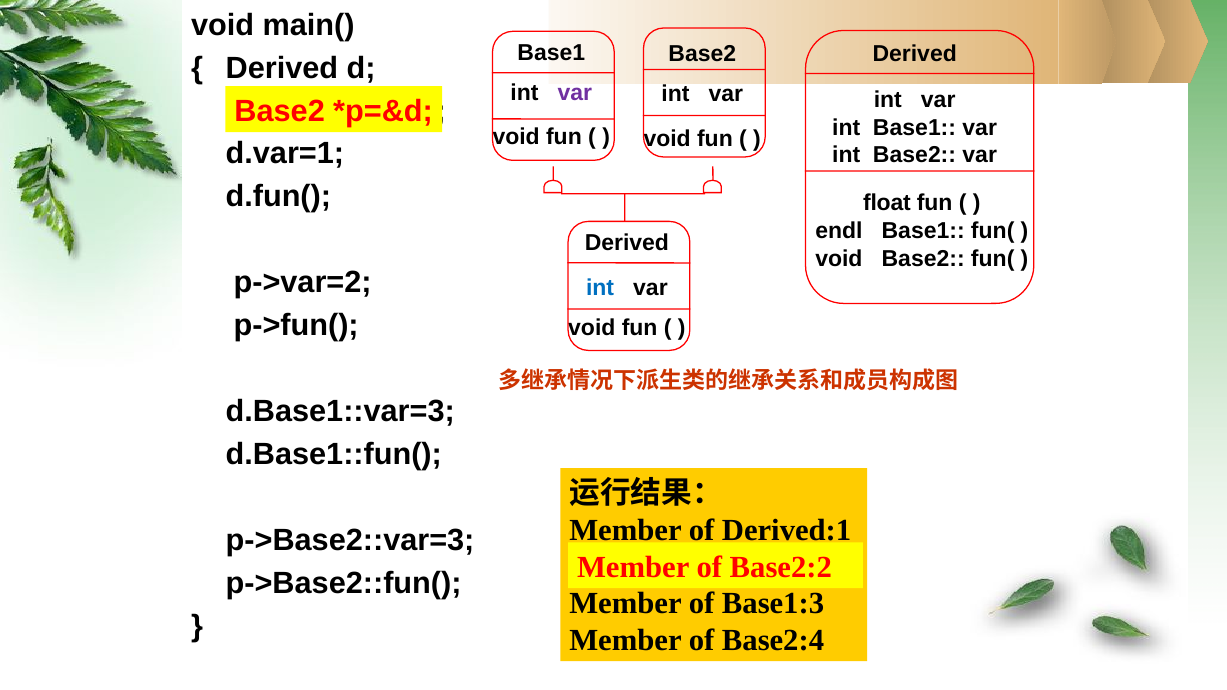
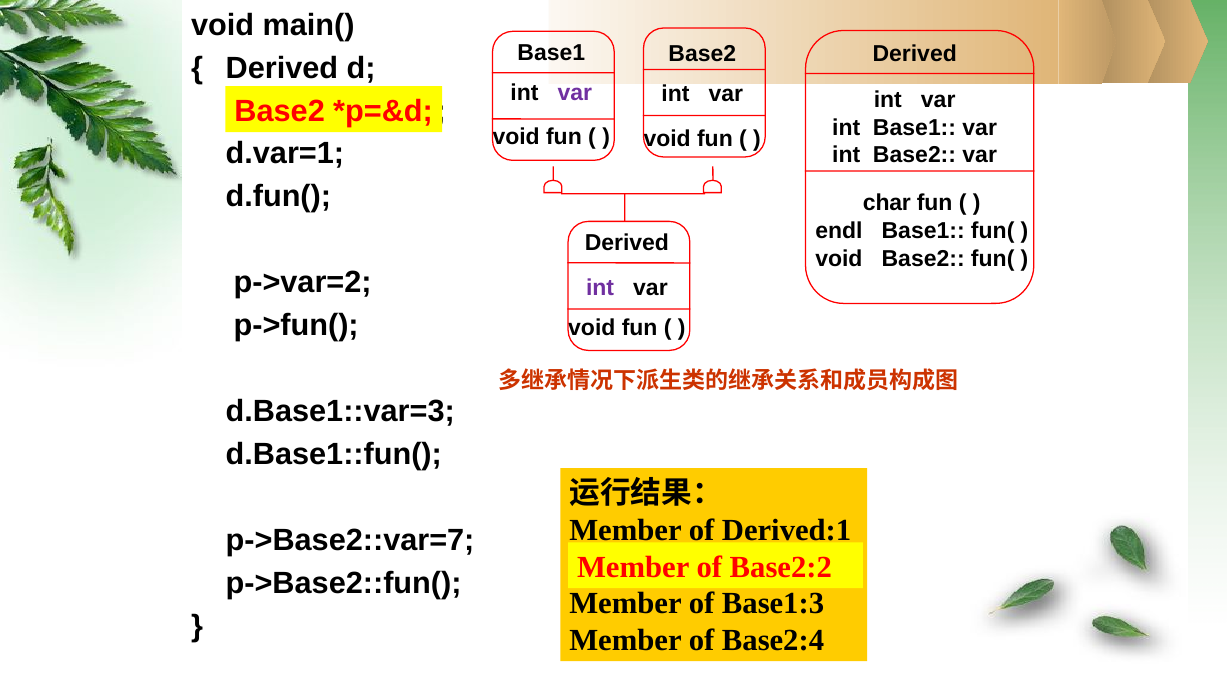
float: float -> char
int at (600, 288) colour: blue -> purple
p->Base2::var=3: p->Base2::var=3 -> p->Base2::var=7
